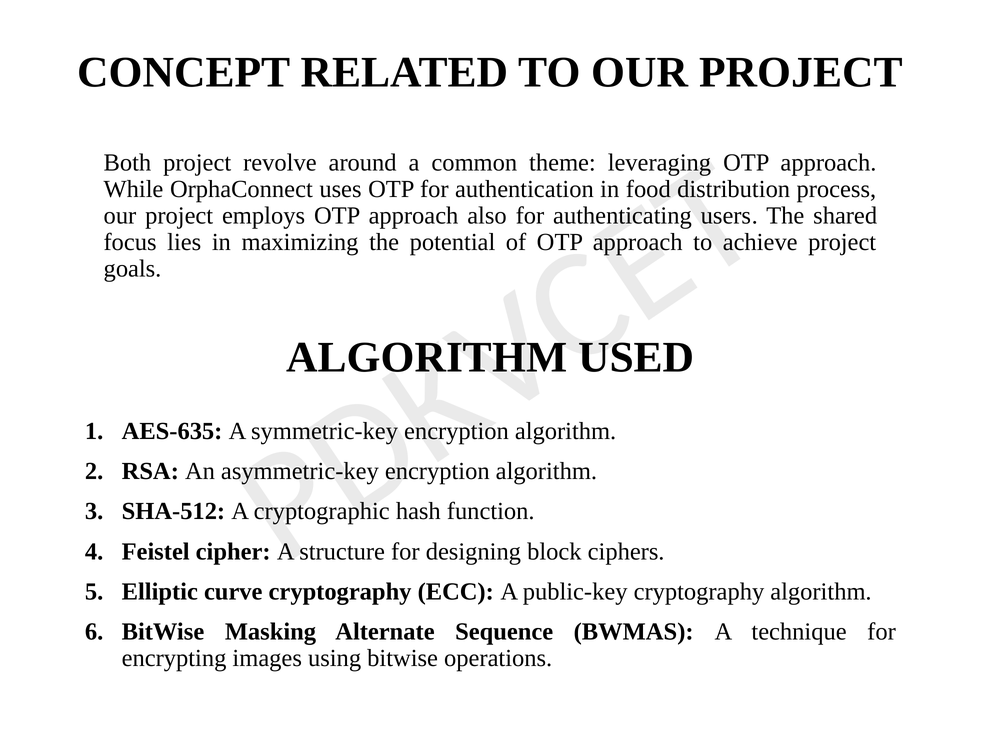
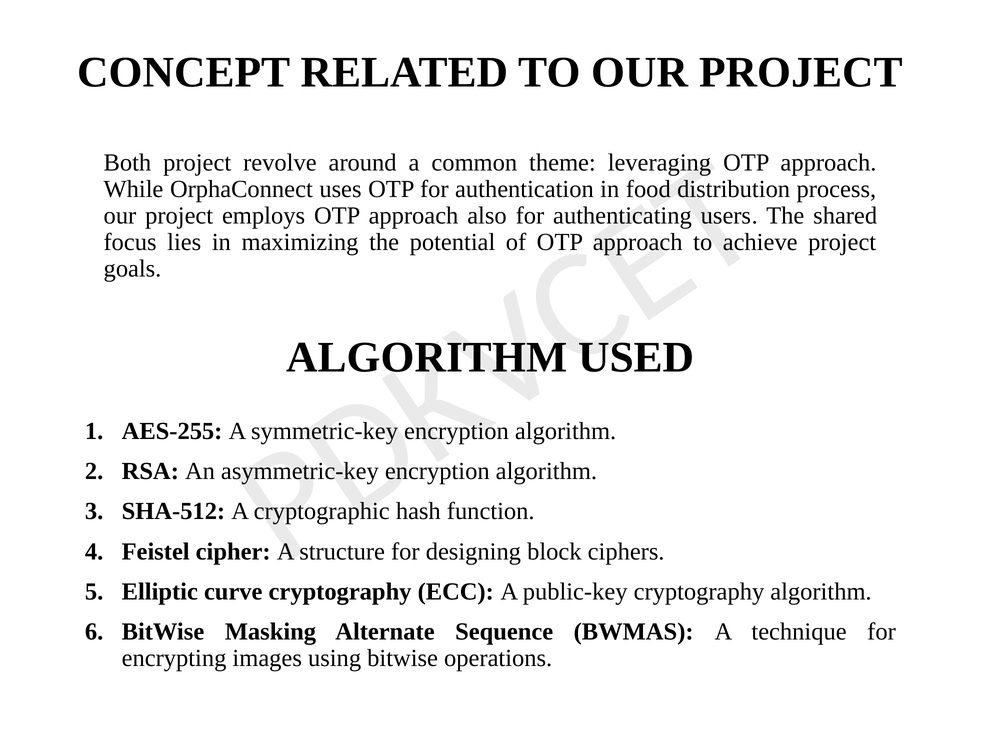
AES-635: AES-635 -> AES-255
